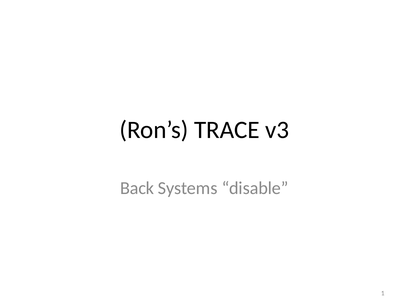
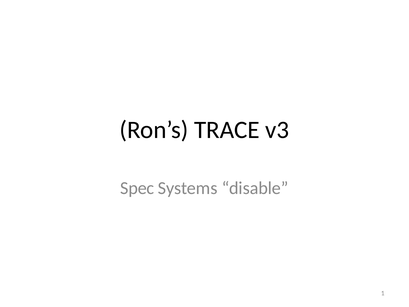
Back: Back -> Spec
